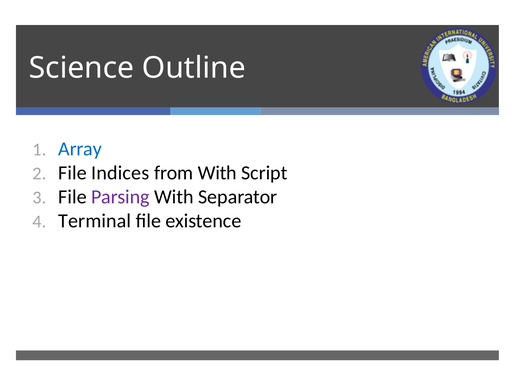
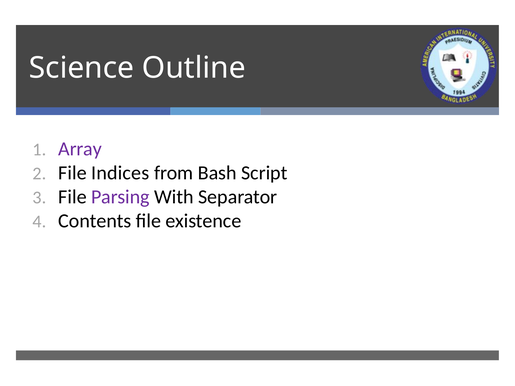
Array colour: blue -> purple
from With: With -> Bash
Terminal: Terminal -> Contents
